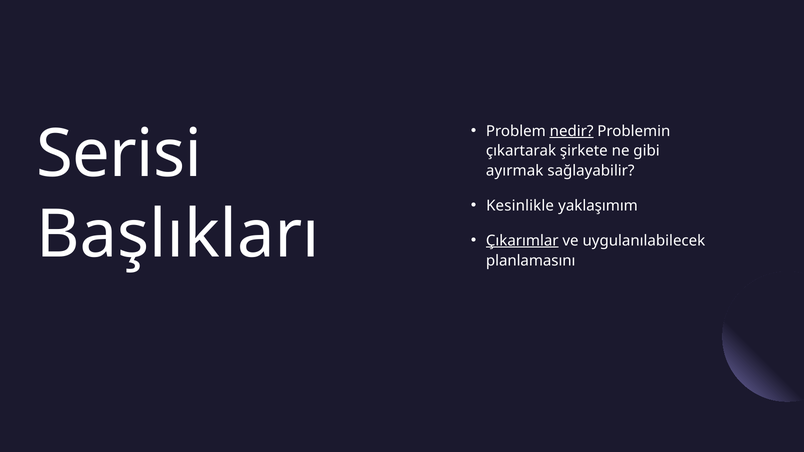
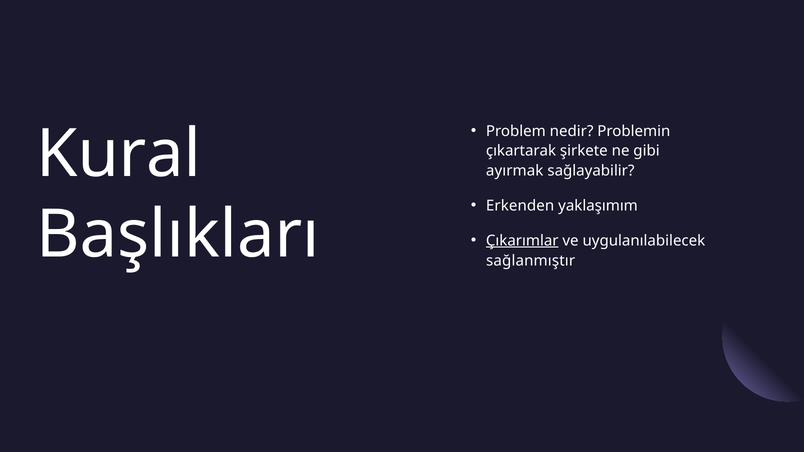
nedir underline: present -> none
Serisi: Serisi -> Kural
Kesinlikle: Kesinlikle -> Erkenden
planlamasını: planlamasını -> sağlanmıştır
